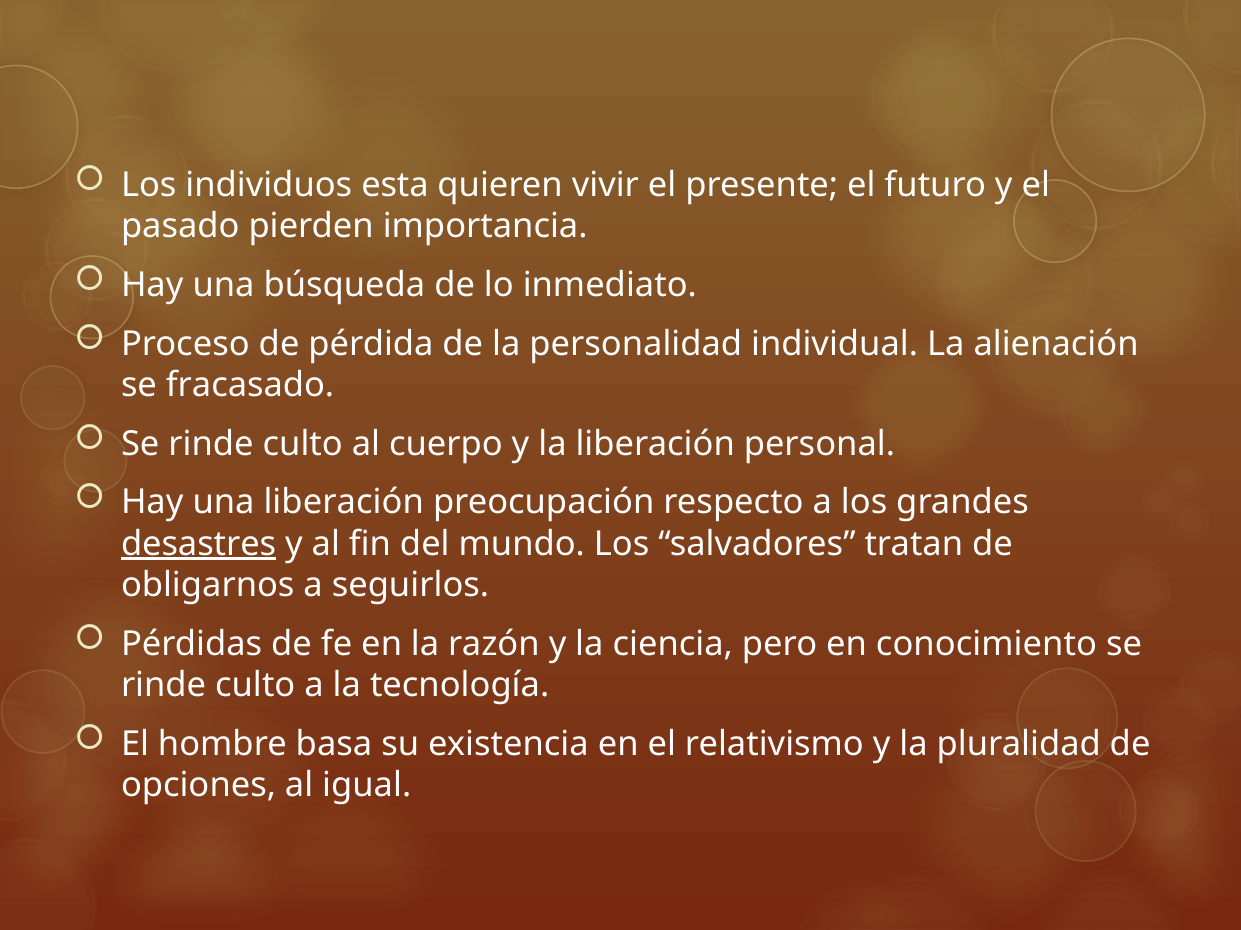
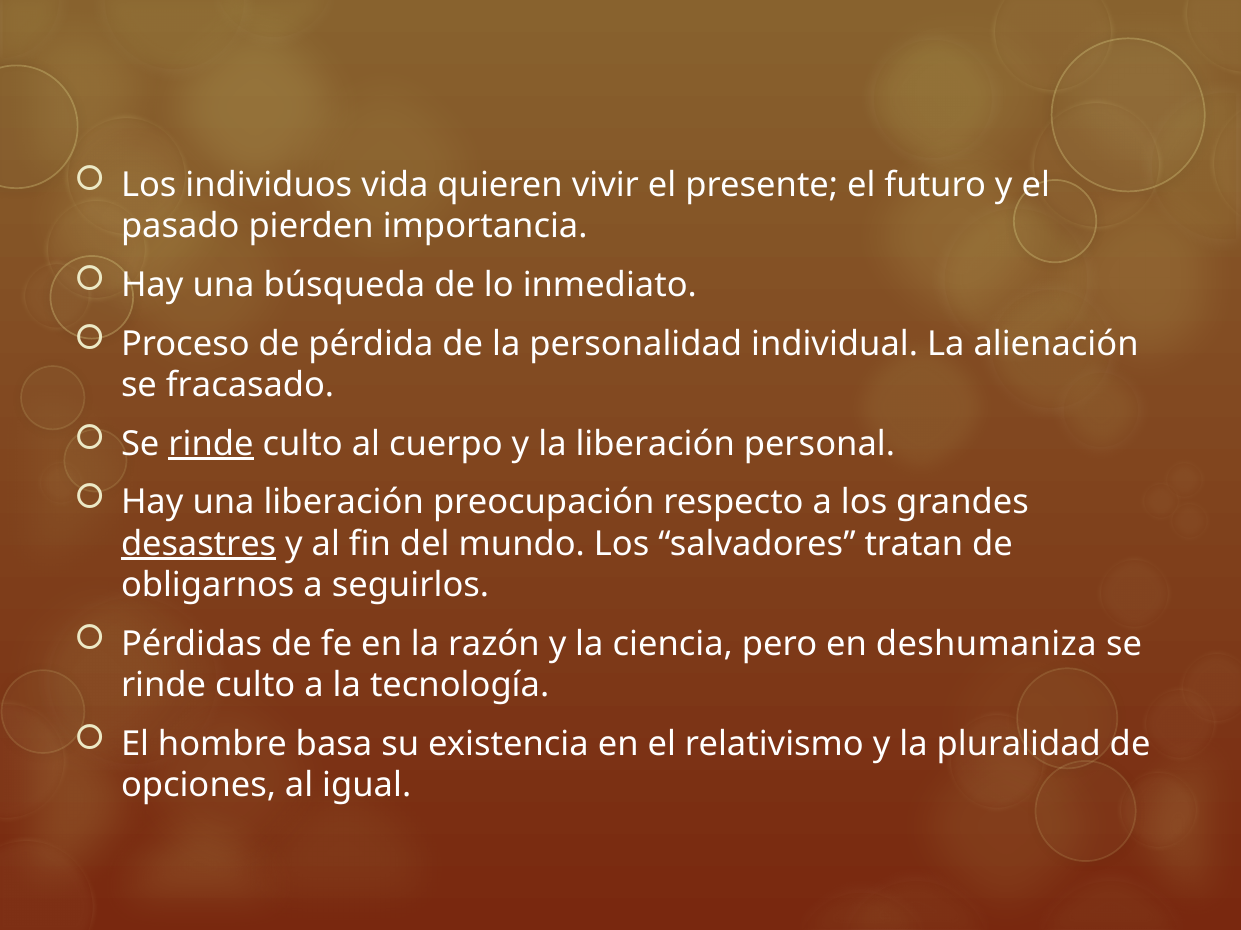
esta: esta -> vida
rinde at (211, 444) underline: none -> present
conocimiento: conocimiento -> deshumaniza
